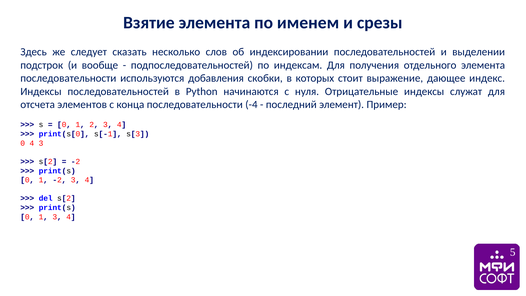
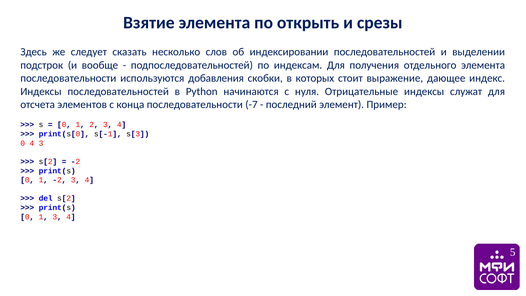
именем: именем -> открыть
-4: -4 -> -7
